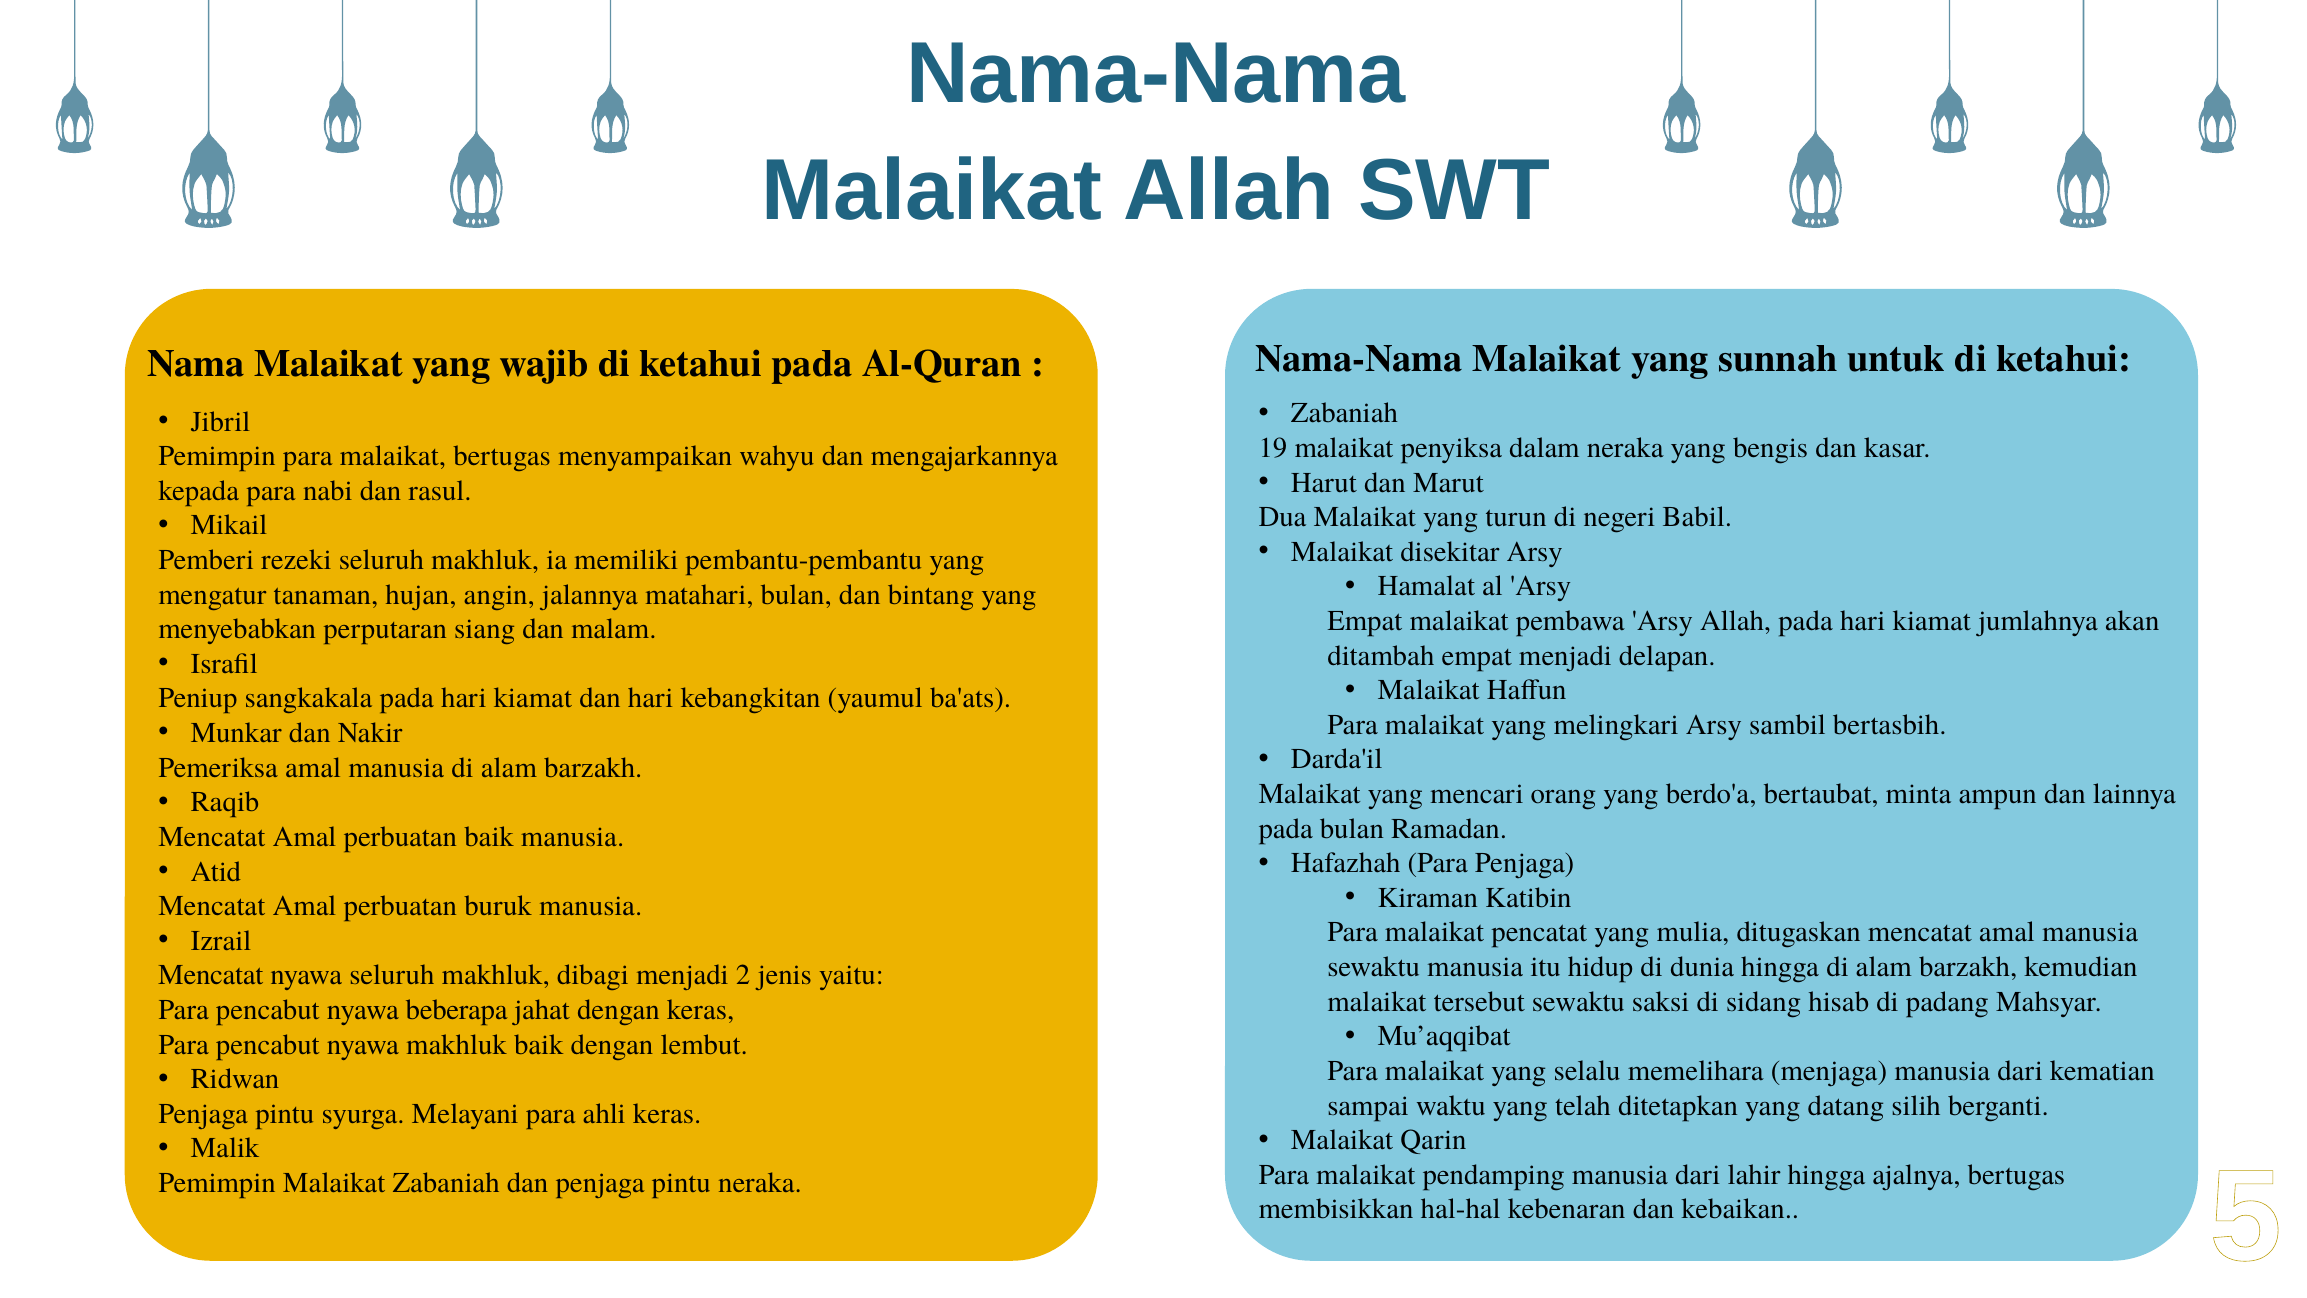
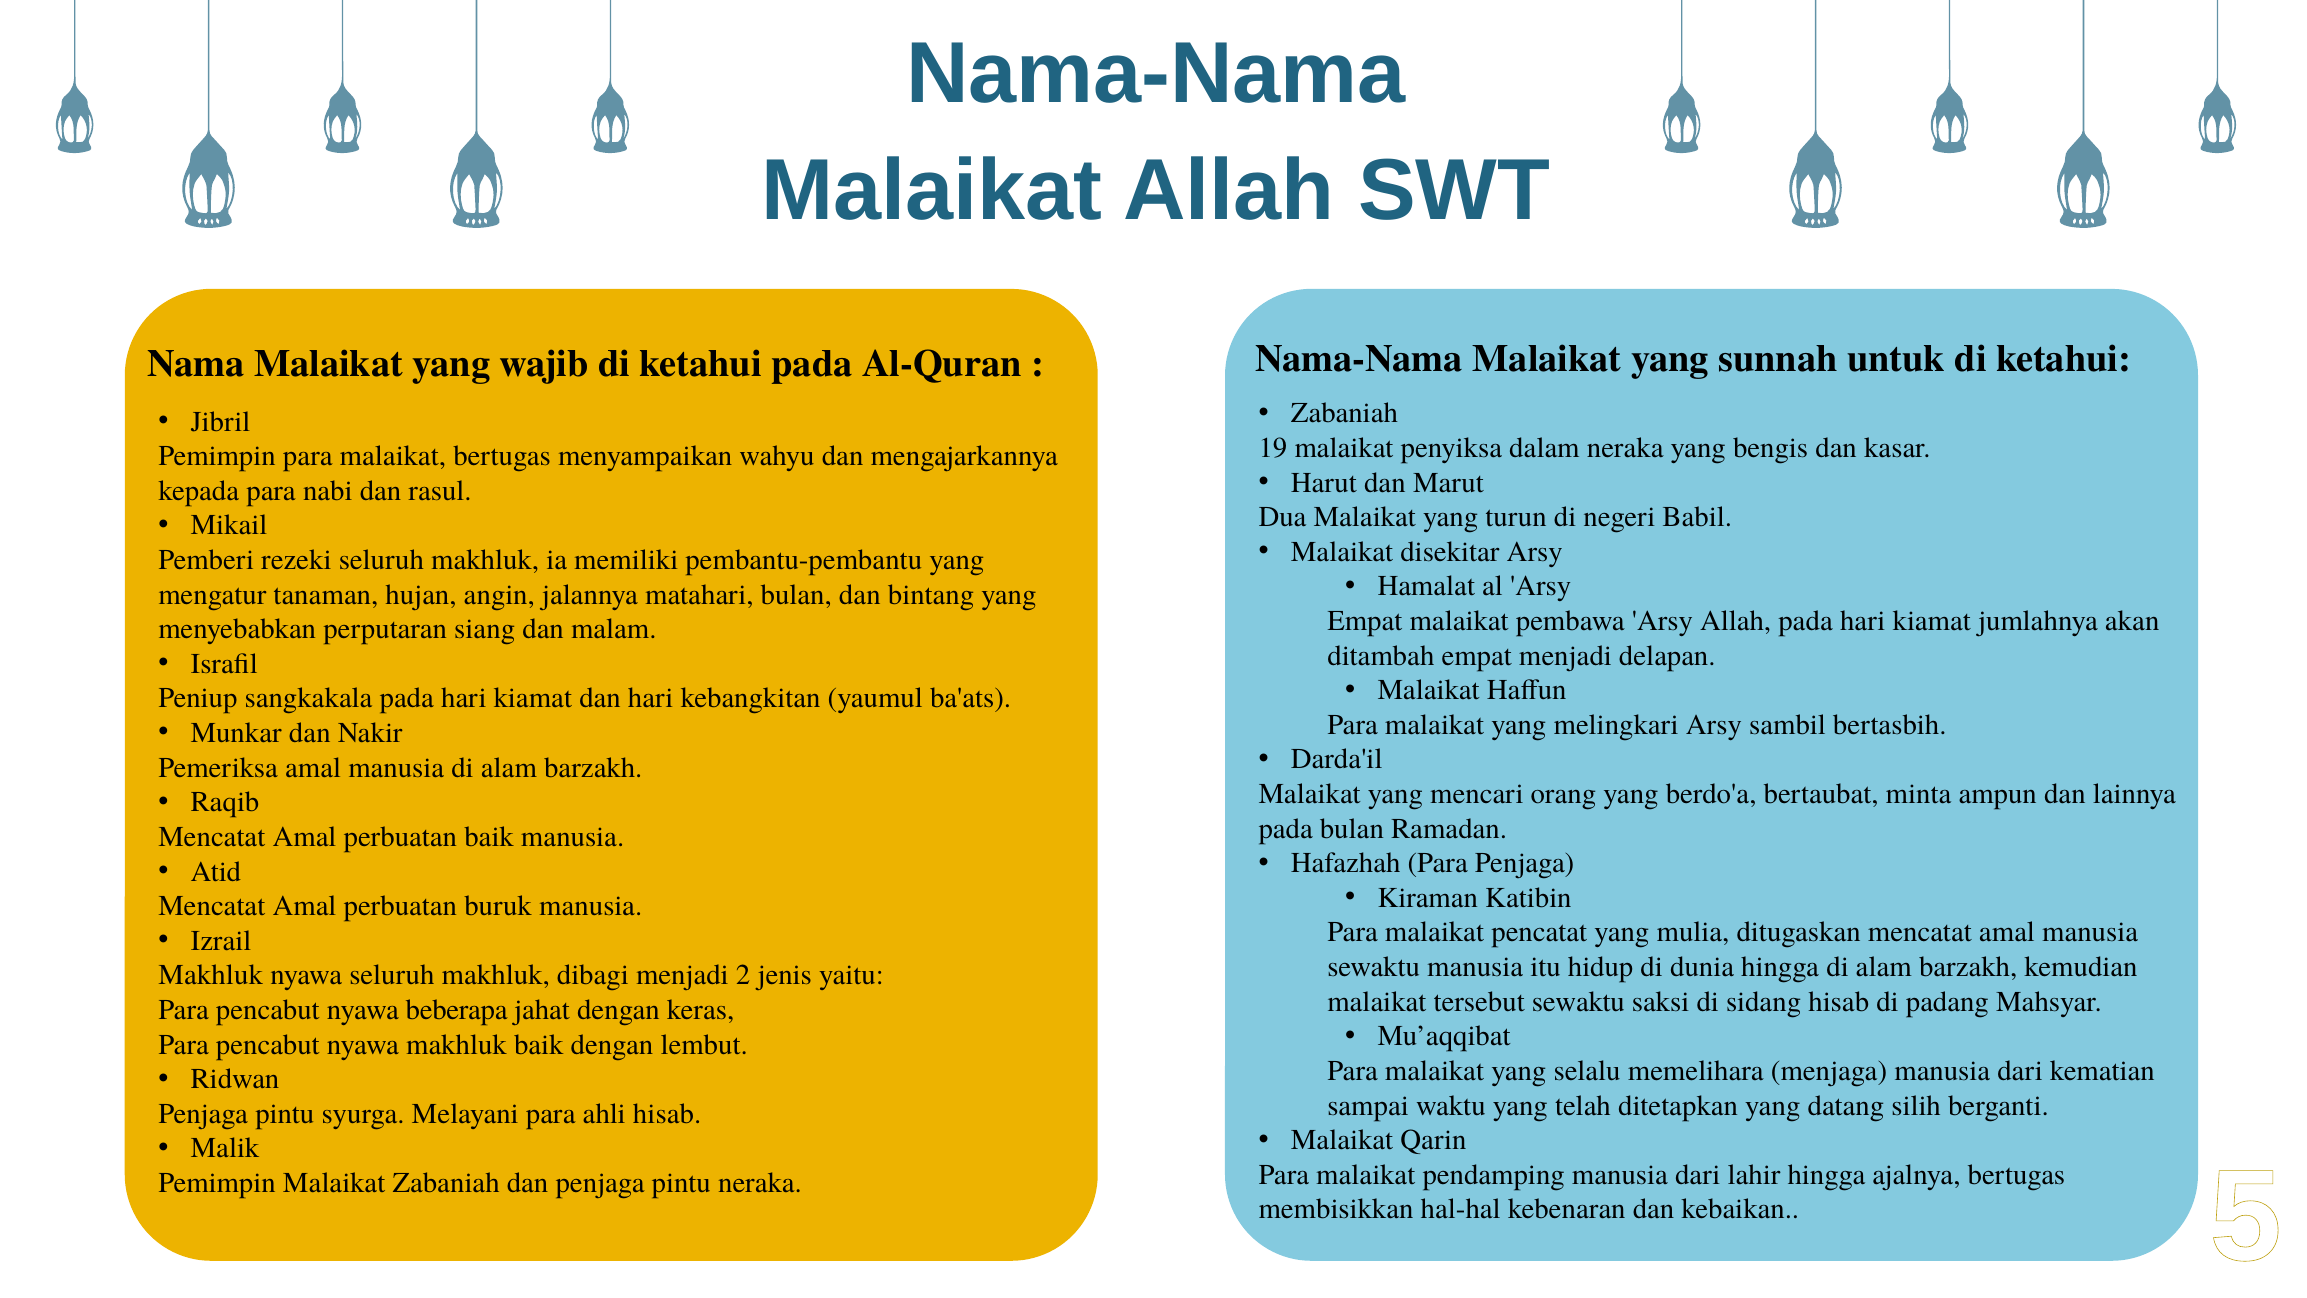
Mencatat at (211, 975): Mencatat -> Makhluk
ahli keras: keras -> hisab
